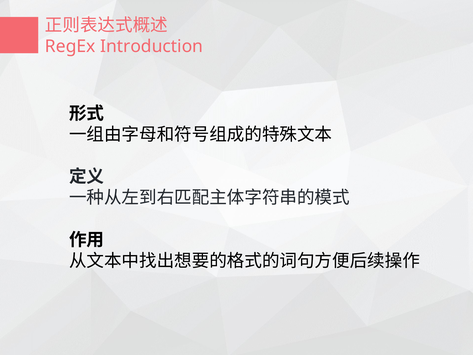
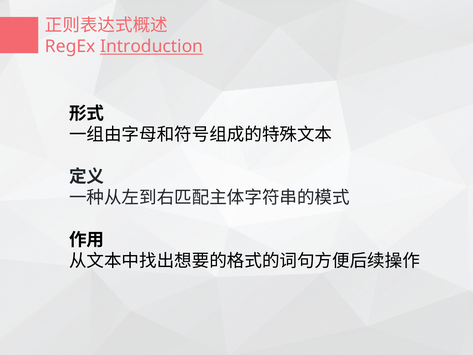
Introduction underline: none -> present
